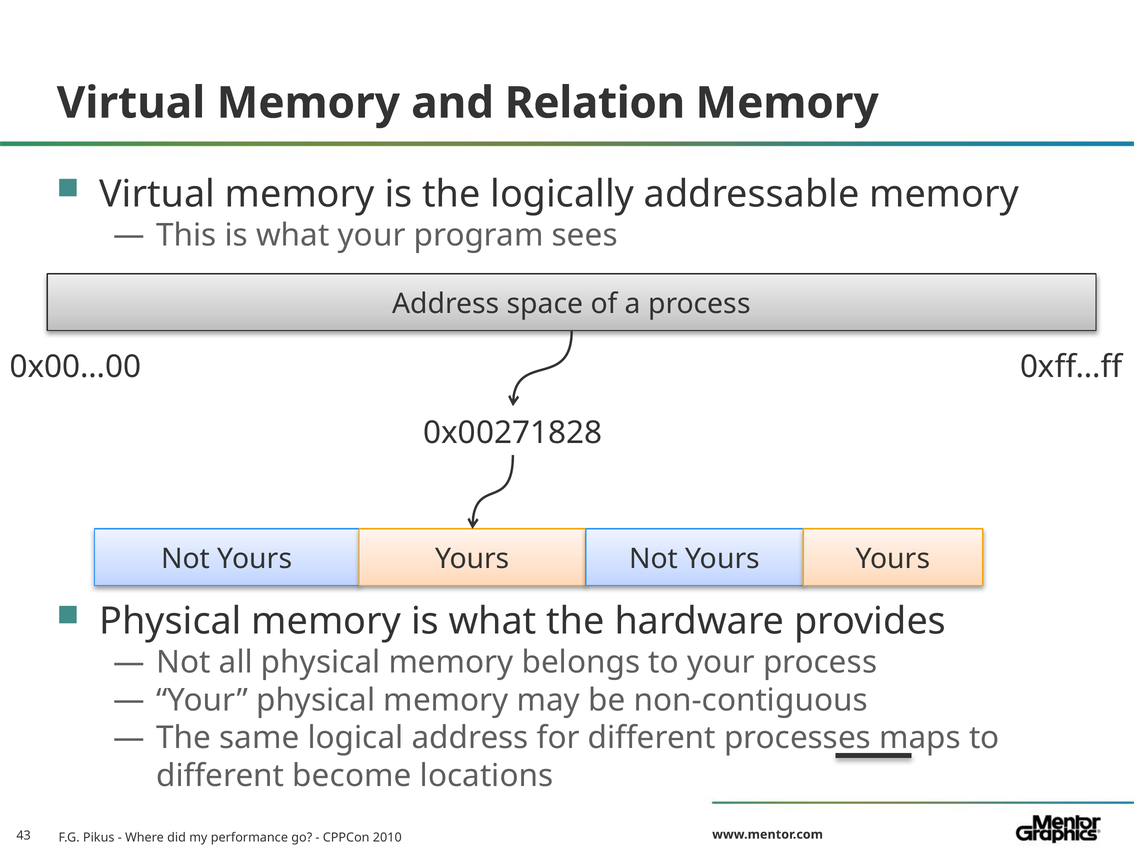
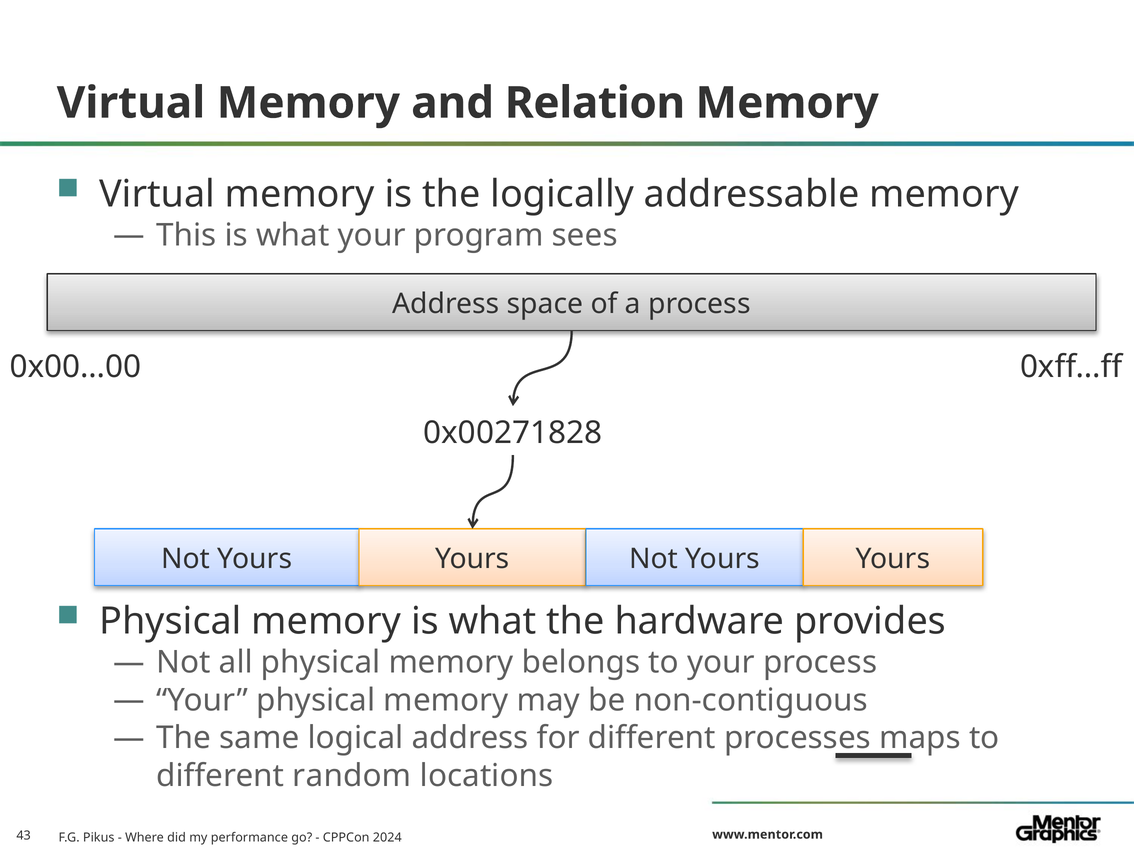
become: become -> random
2010: 2010 -> 2024
